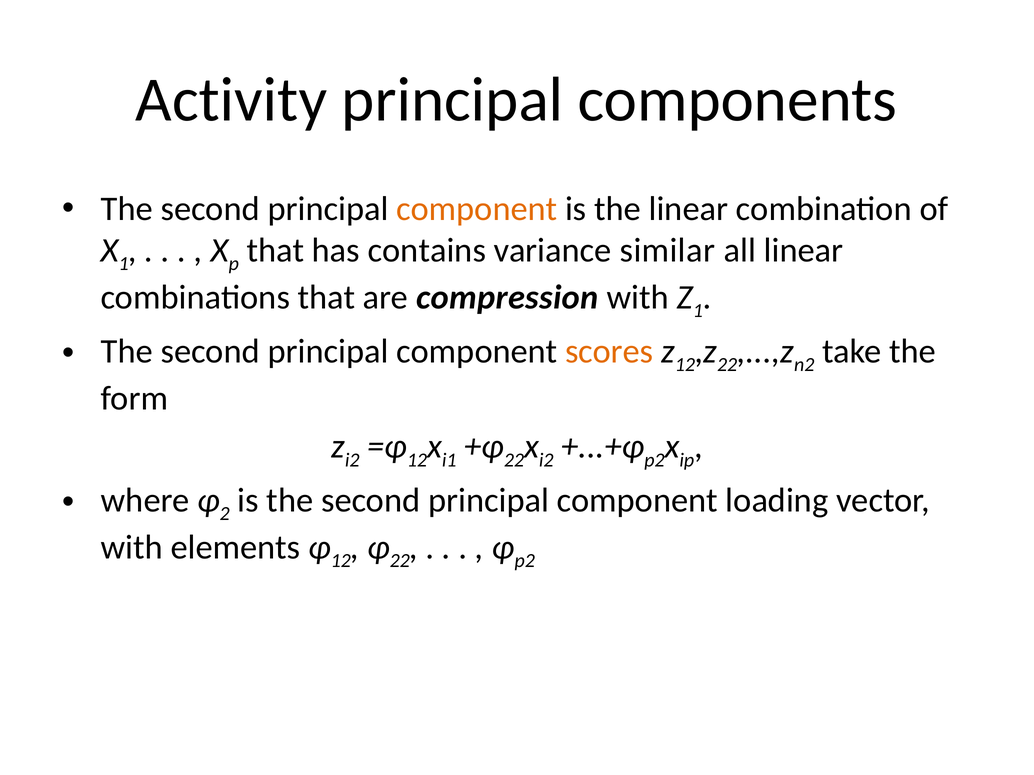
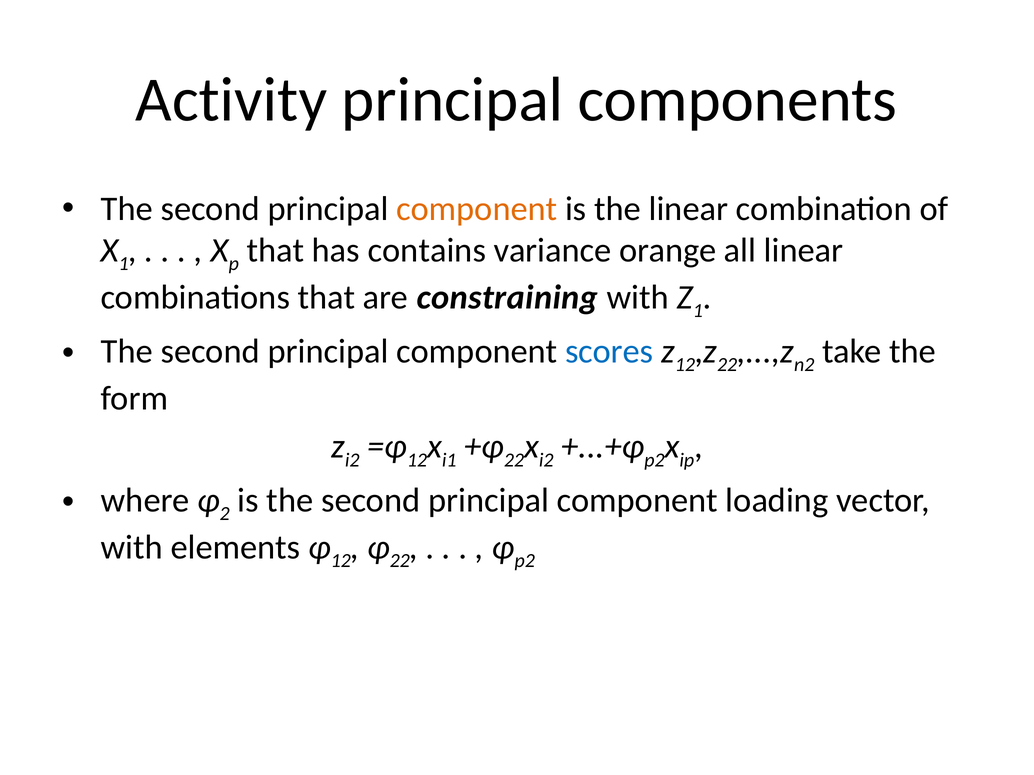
similar: similar -> orange
compression: compression -> constraining
scores colour: orange -> blue
